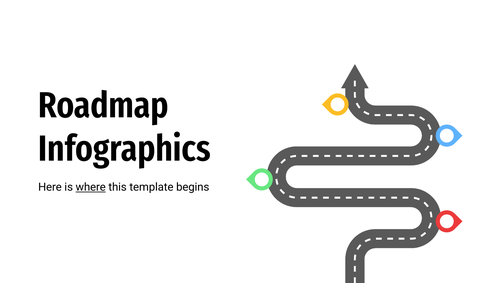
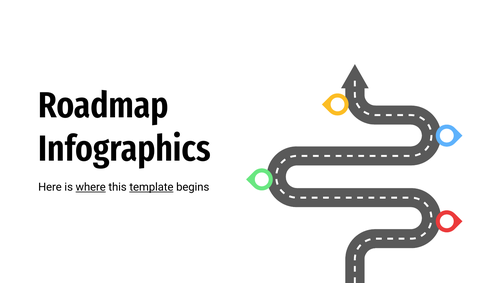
template underline: none -> present
